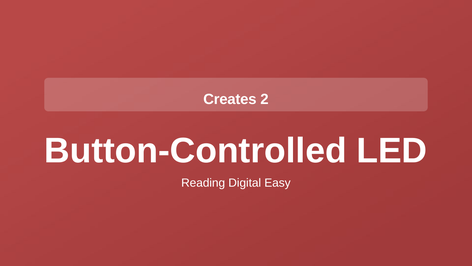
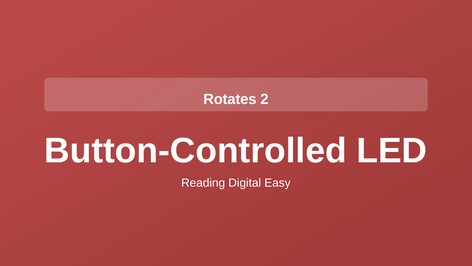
Creates: Creates -> Rotates
